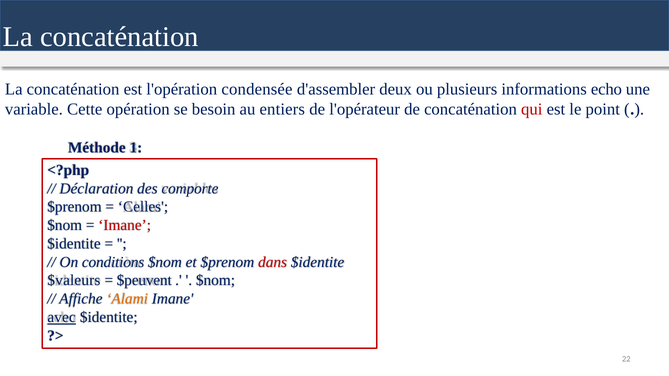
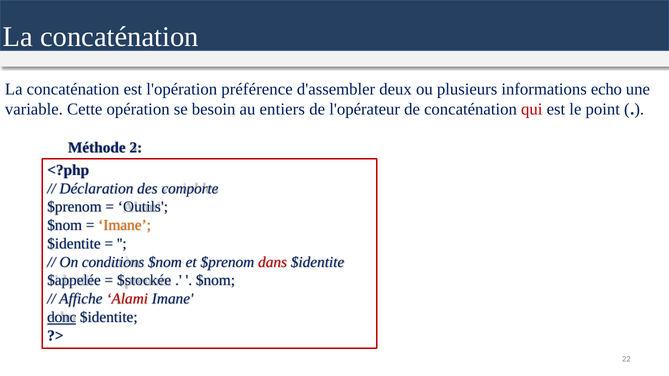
condensée: condensée -> préférence
1: 1 -> 2
Celles: Celles -> Outils
Imane at (125, 225) colour: red -> orange
$valeurs: $valeurs -> $appelée
$peuvent: $peuvent -> $stockée
Alami colour: orange -> red
avec: avec -> donc
